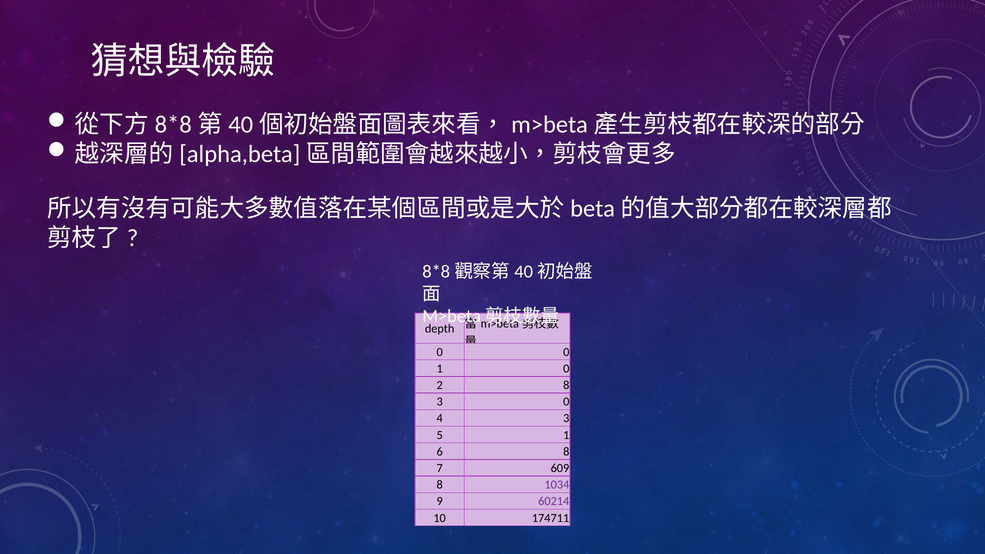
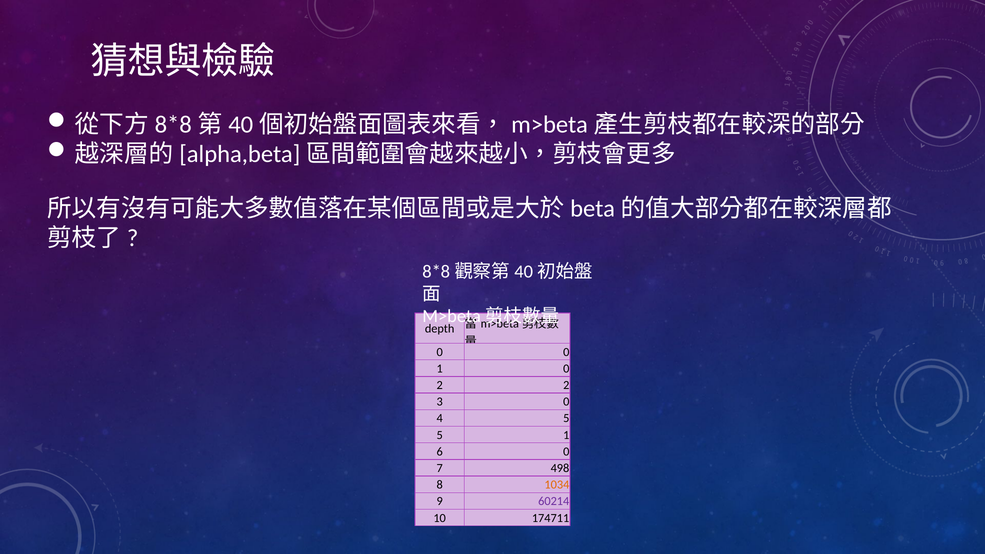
2 8: 8 -> 2
4 3: 3 -> 5
6 8: 8 -> 0
609: 609 -> 498
1034 colour: purple -> orange
